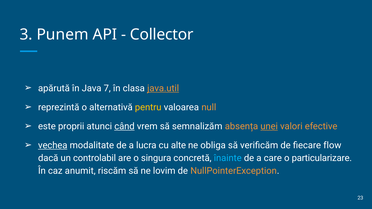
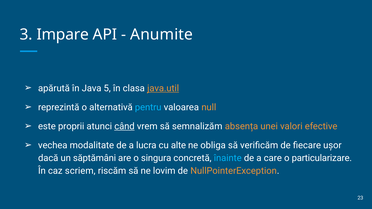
Punem: Punem -> Impare
Collector: Collector -> Anumite
7: 7 -> 5
pentru colour: yellow -> light blue
unei underline: present -> none
vechea underline: present -> none
flow: flow -> ușor
controlabil: controlabil -> săptămâni
anumit: anumit -> scriem
